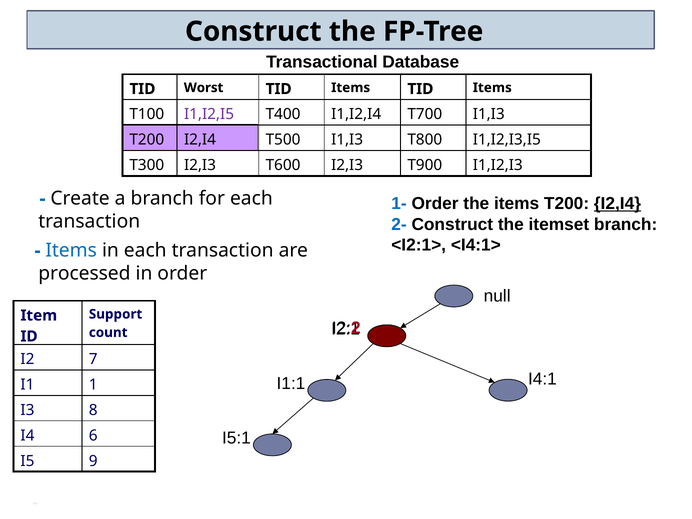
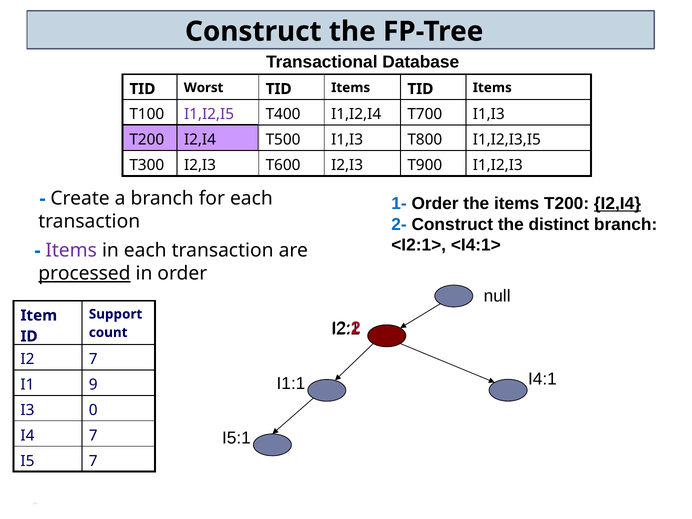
itemset: itemset -> distinct
Items at (71, 250) colour: blue -> purple
processed underline: none -> present
1: 1 -> 9
8: 8 -> 0
I4 6: 6 -> 7
I5 9: 9 -> 7
